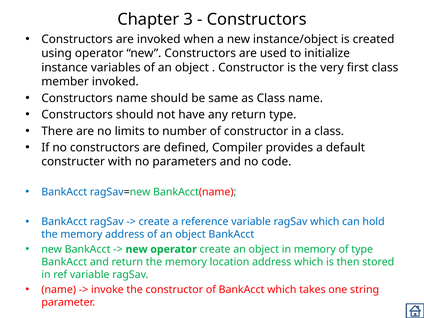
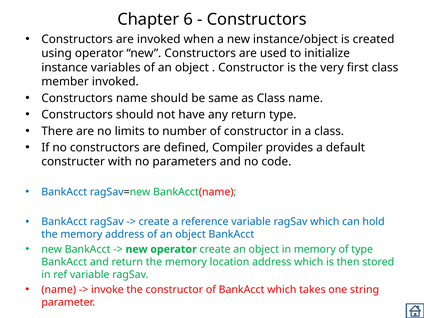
3: 3 -> 6
